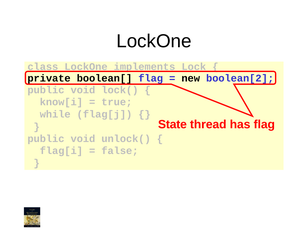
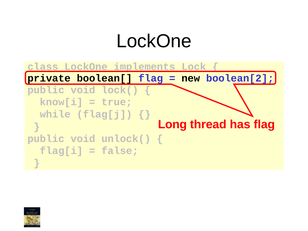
State: State -> Long
